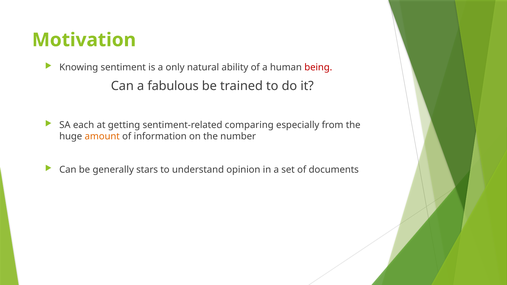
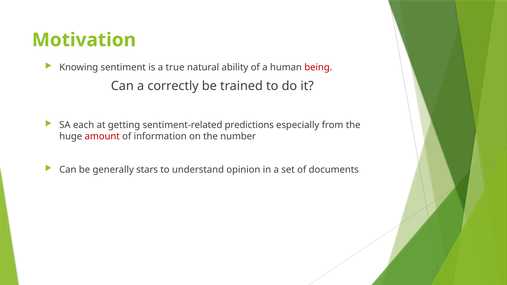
only: only -> true
fabulous: fabulous -> correctly
comparing: comparing -> predictions
amount colour: orange -> red
